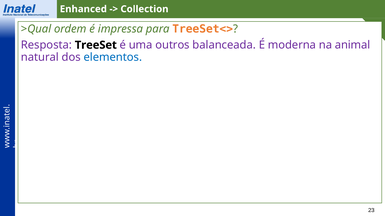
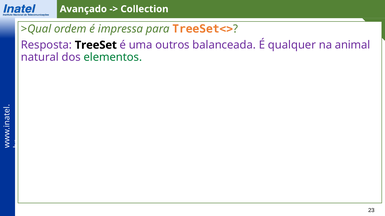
Enhanced: Enhanced -> Avançado
moderna: moderna -> qualquer
elementos colour: blue -> green
